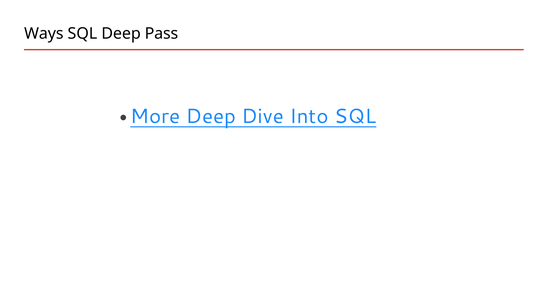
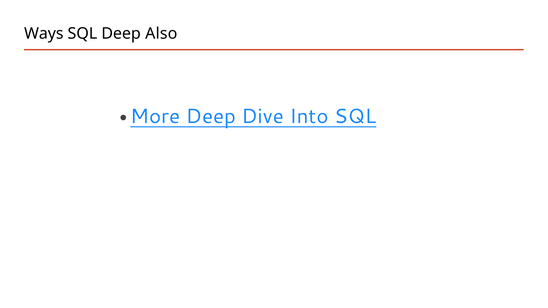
Pass: Pass -> Also
